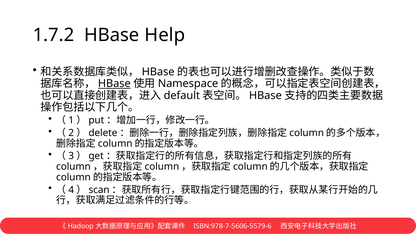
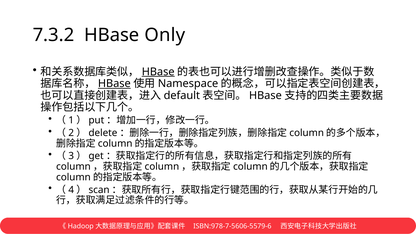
1.7.2: 1.7.2 -> 7.3.2
Help: Help -> Only
HBase at (158, 72) underline: none -> present
